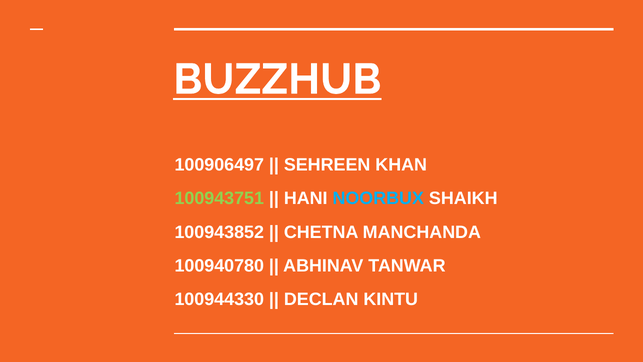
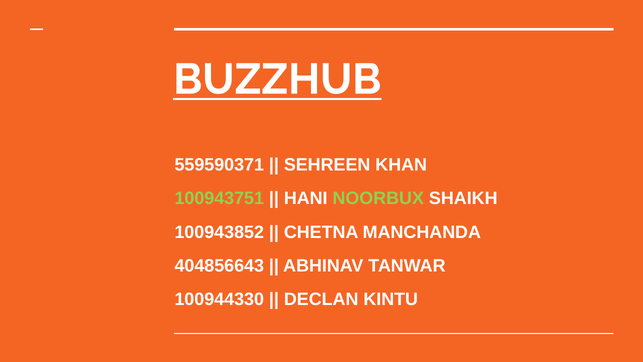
100906497: 100906497 -> 559590371
NOORBUX colour: light blue -> light green
100940780: 100940780 -> 404856643
